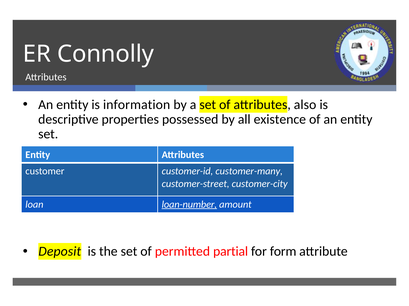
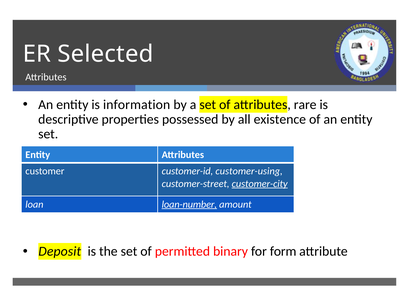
Connolly: Connolly -> Selected
also: also -> rare
customer-many: customer-many -> customer-using
customer-city underline: none -> present
partial: partial -> binary
